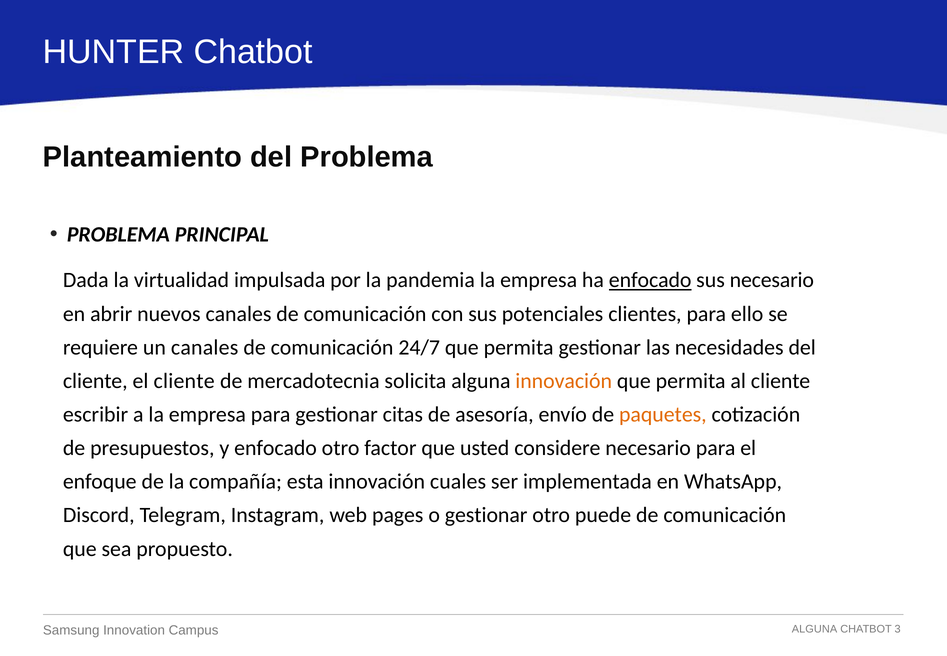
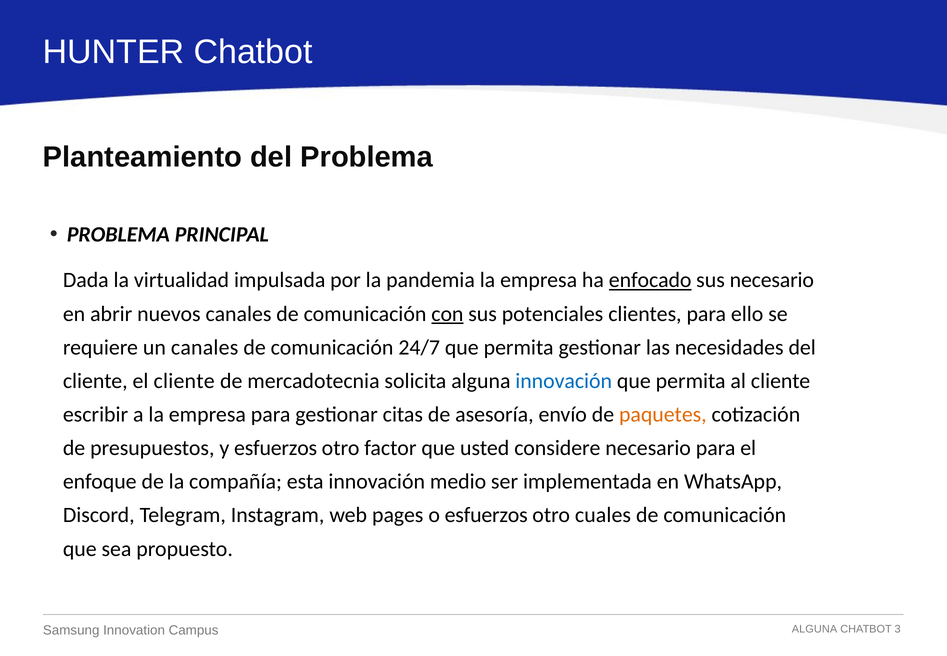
con underline: none -> present
innovación at (564, 381) colour: orange -> blue
y enfocado: enfocado -> esfuerzos
cuales: cuales -> medio
o gestionar: gestionar -> esfuerzos
puede: puede -> cuales
